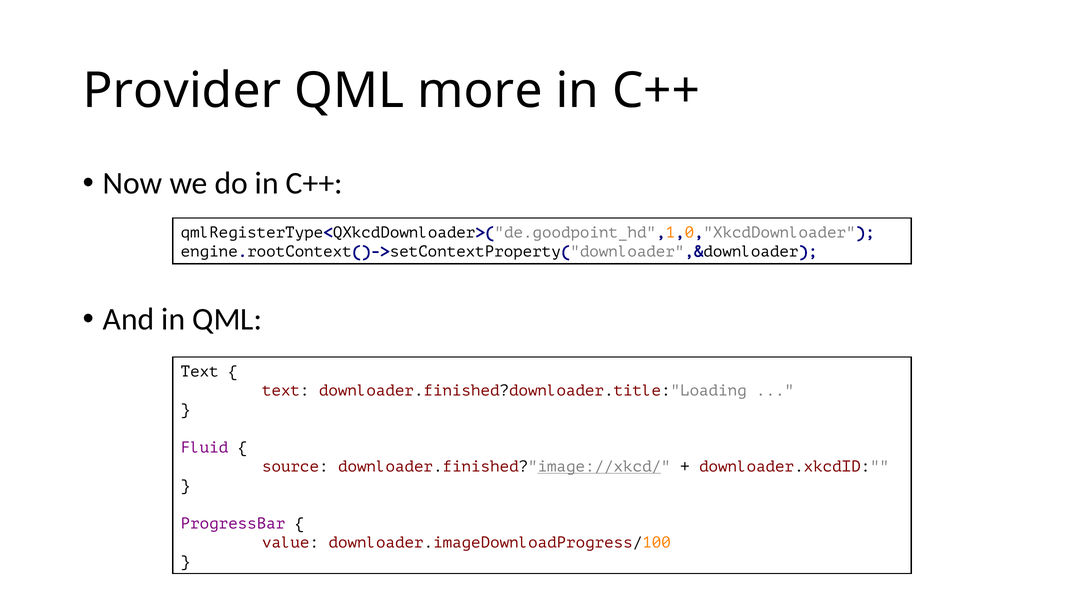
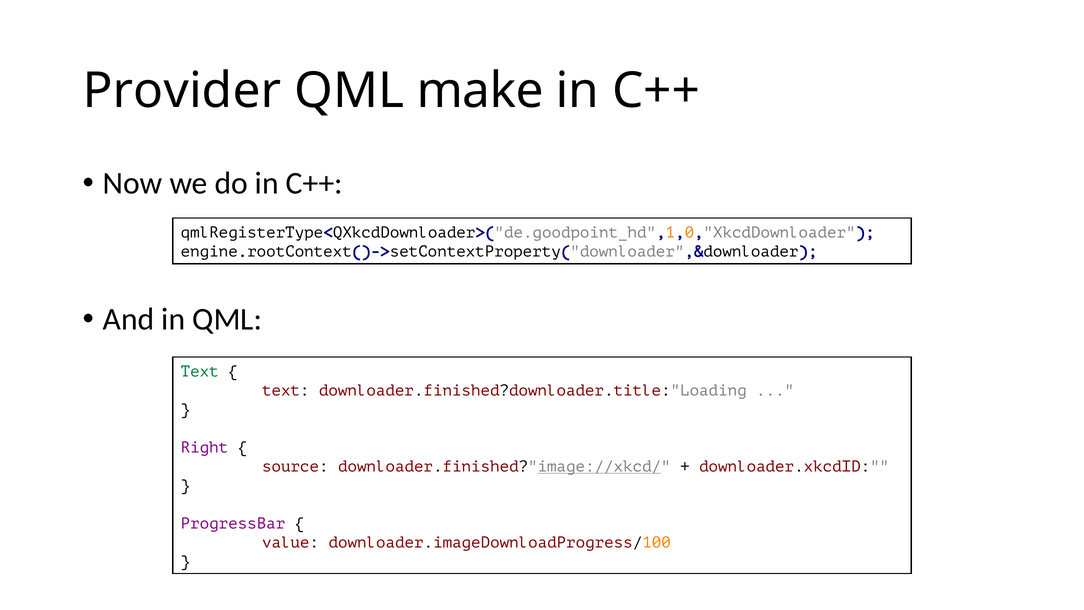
more: more -> make
Text at (200, 371) colour: black -> green
Fluid: Fluid -> Right
